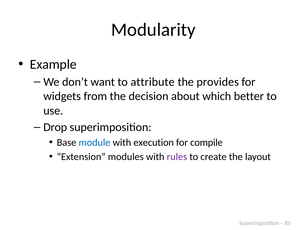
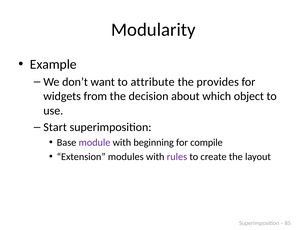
better: better -> object
Drop: Drop -> Start
module colour: blue -> purple
execution: execution -> beginning
